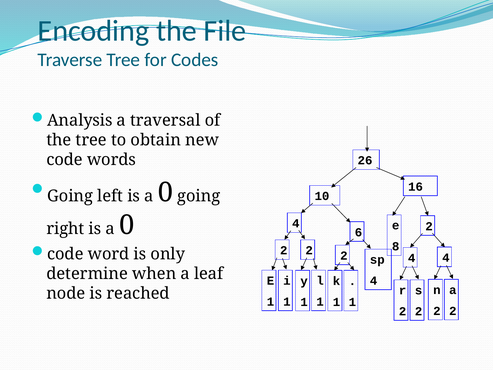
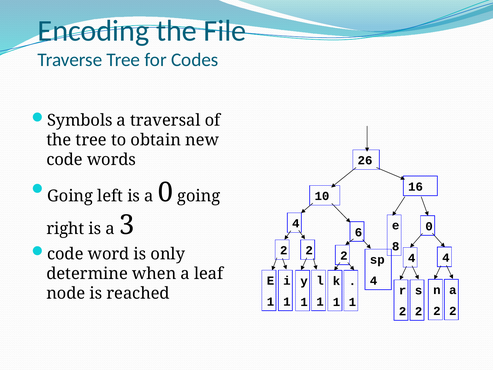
Analysis: Analysis -> Symbols
right is a 0: 0 -> 3
6 2: 2 -> 0
